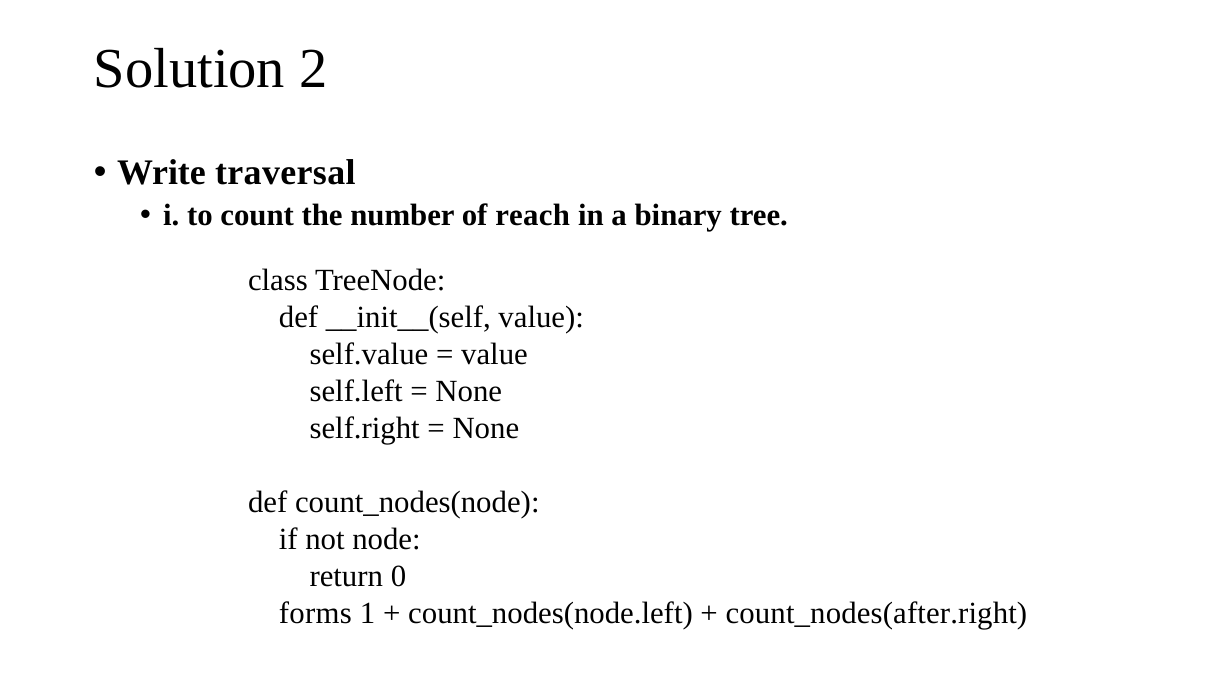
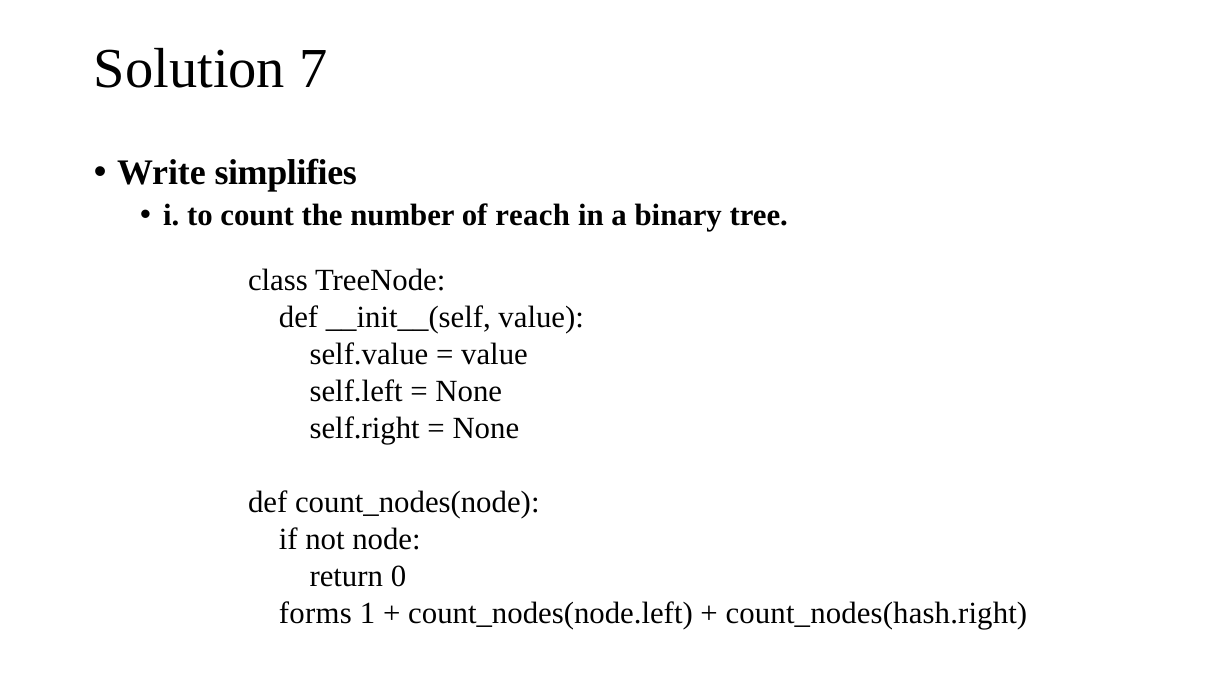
2: 2 -> 7
traversal: traversal -> simplifies
count_nodes(after.right: count_nodes(after.right -> count_nodes(hash.right
